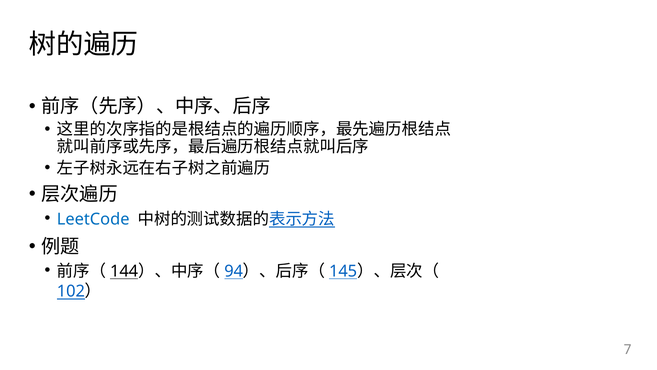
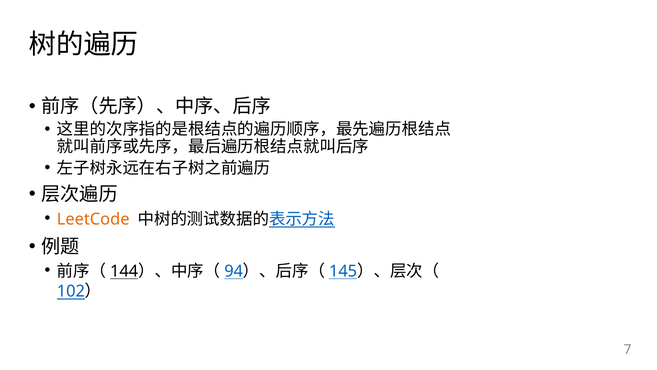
LeetCode colour: blue -> orange
